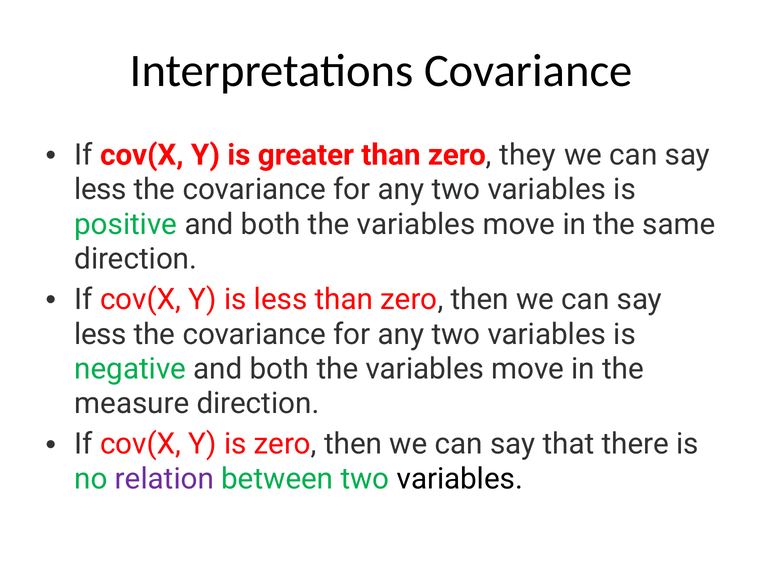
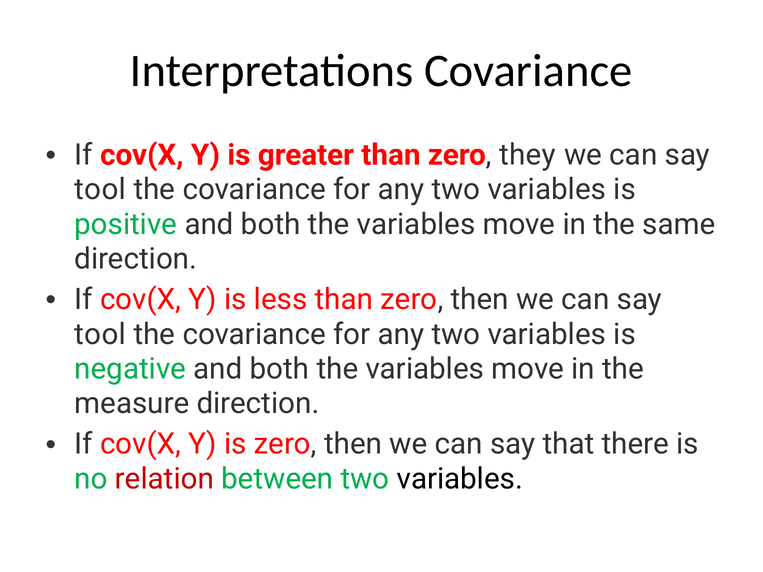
less at (100, 190): less -> tool
less at (100, 334): less -> tool
relation colour: purple -> red
